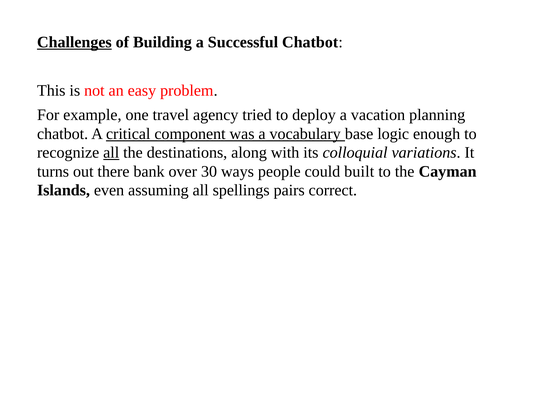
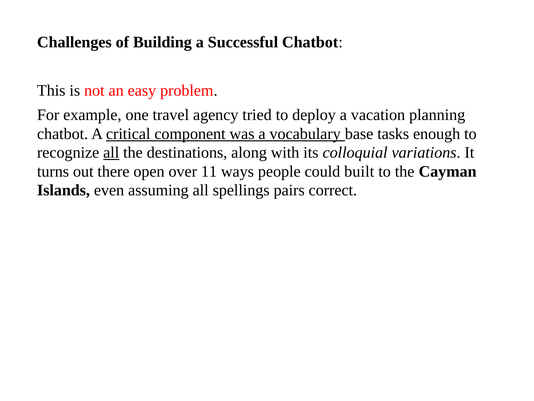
Challenges underline: present -> none
logic: logic -> tasks
bank: bank -> open
30: 30 -> 11
